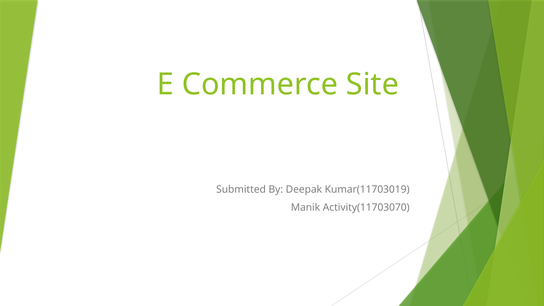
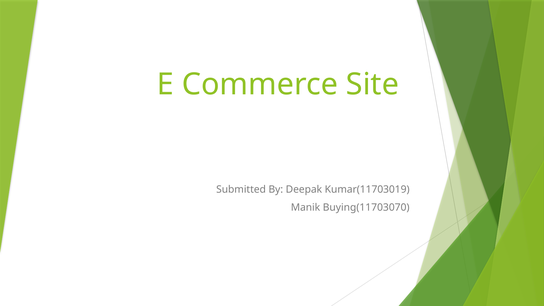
Activity(11703070: Activity(11703070 -> Buying(11703070
